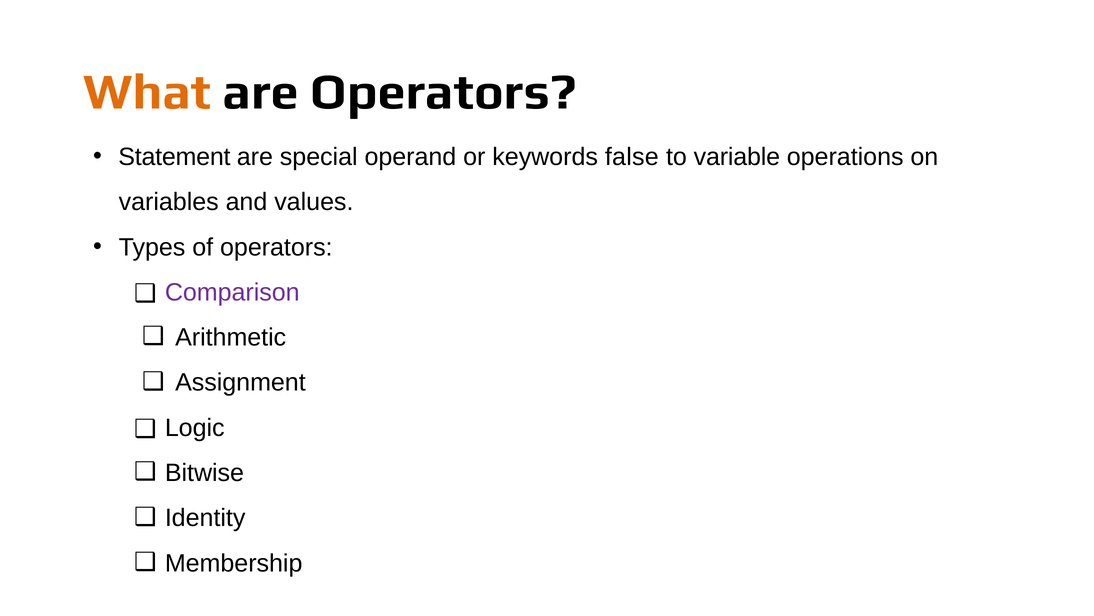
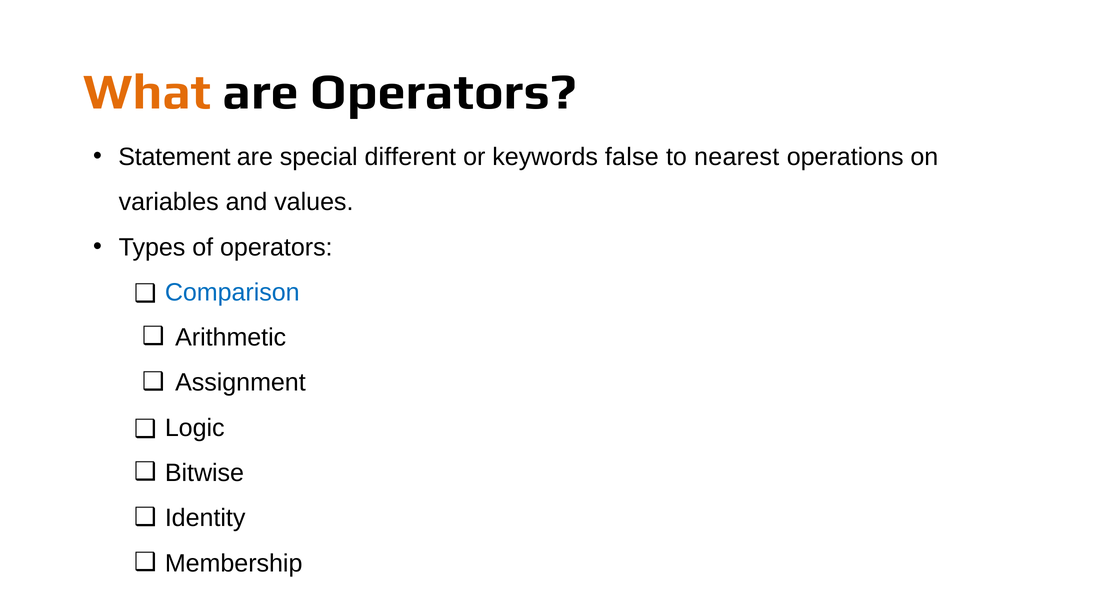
operand: operand -> different
variable: variable -> nearest
Comparison colour: purple -> blue
